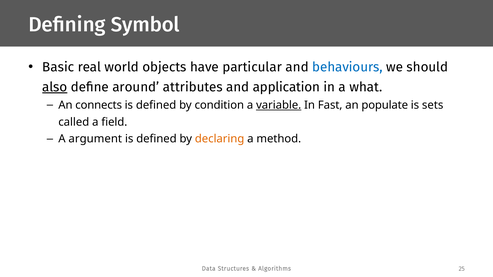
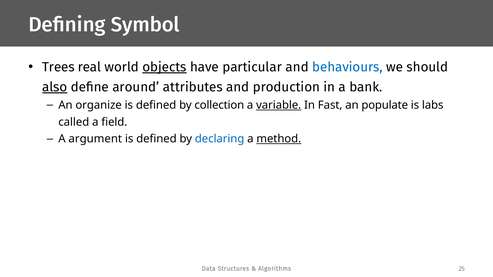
Basic: Basic -> Trees
objects underline: none -> present
application: application -> production
what: what -> bank
connects: connects -> organize
condition: condition -> collection
sets: sets -> labs
declaring colour: orange -> blue
method underline: none -> present
